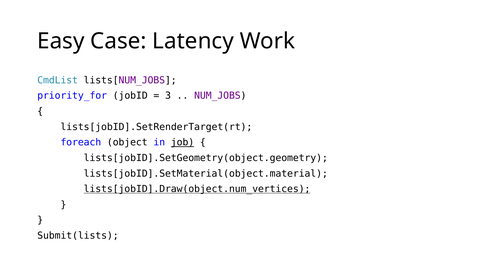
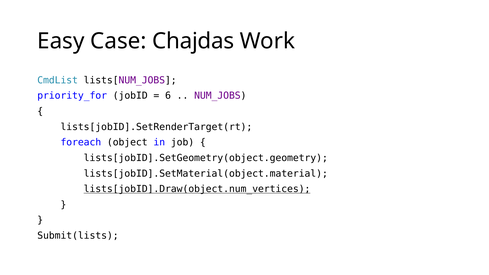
Latency: Latency -> Chajdas
3: 3 -> 6
job underline: present -> none
